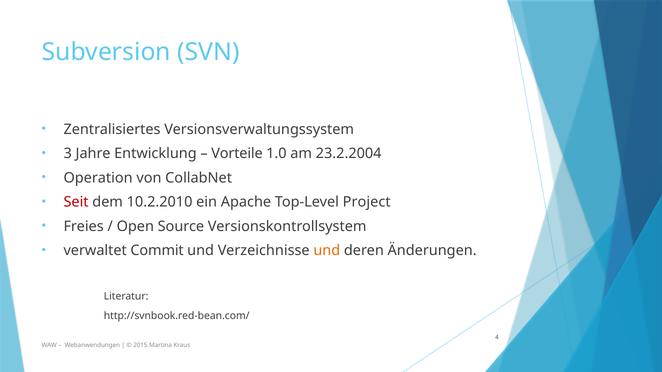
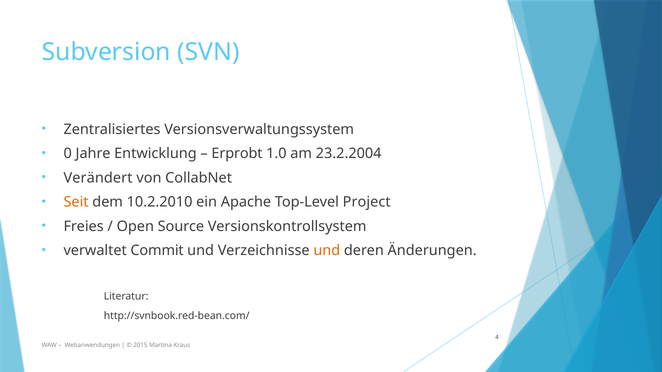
3: 3 -> 0
Vorteile: Vorteile -> Erprobt
Operation: Operation -> Verändert
Seit colour: red -> orange
